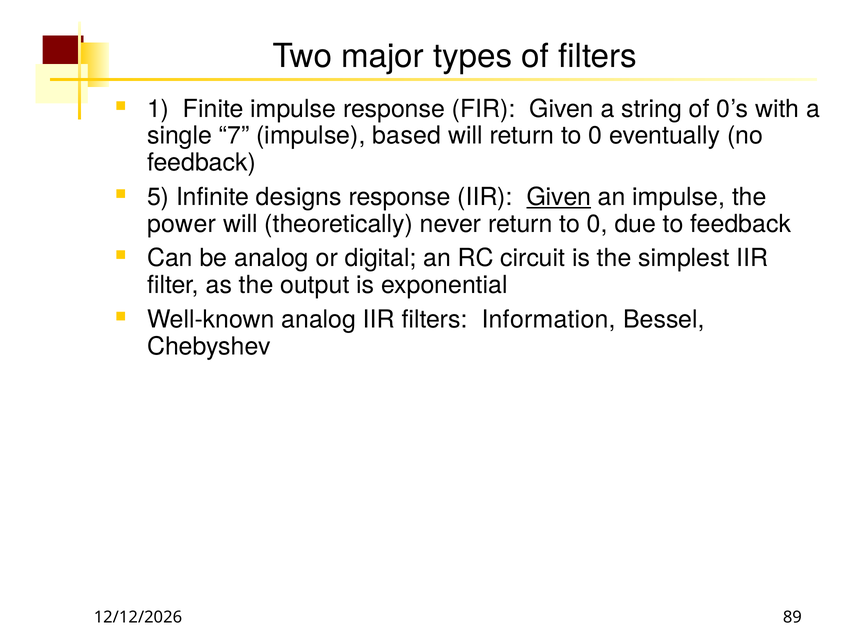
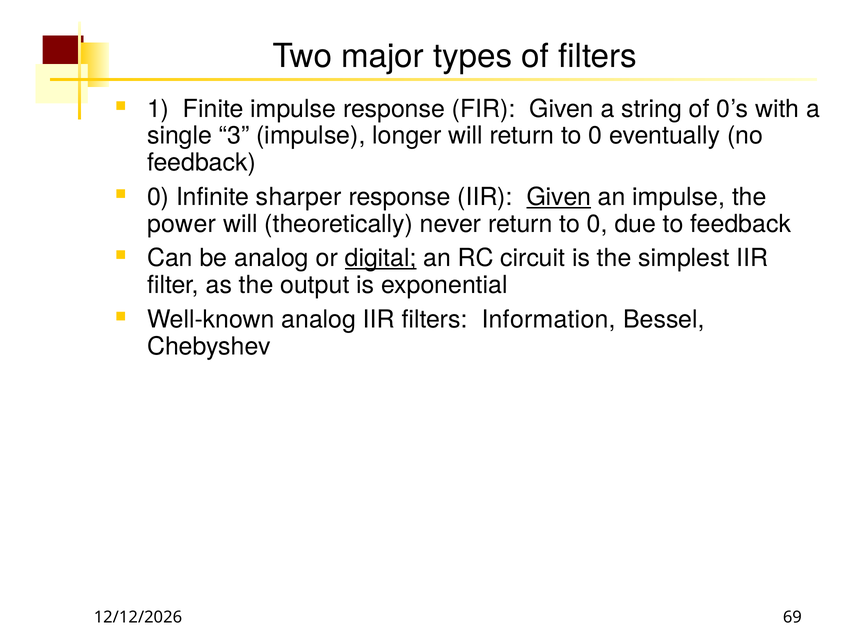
7: 7 -> 3
based: based -> longer
5 at (158, 197): 5 -> 0
designs: designs -> sharper
digital underline: none -> present
89: 89 -> 69
